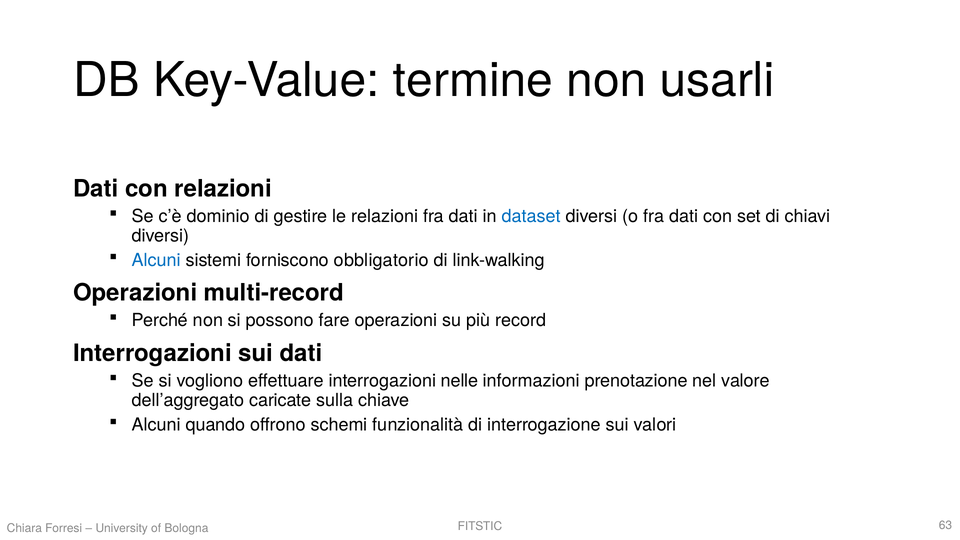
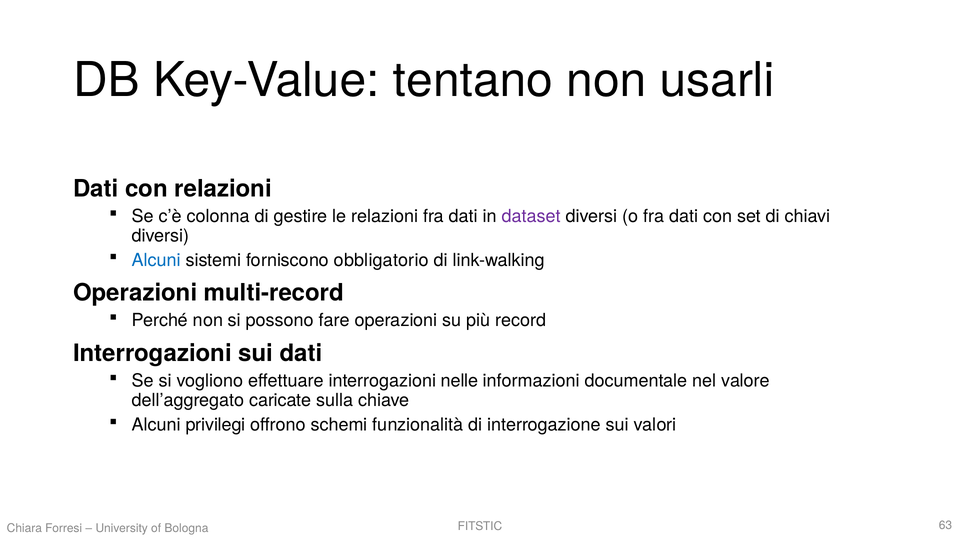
termine: termine -> tentano
dominio: dominio -> colonna
dataset colour: blue -> purple
prenotazione: prenotazione -> documentale
quando: quando -> privilegi
